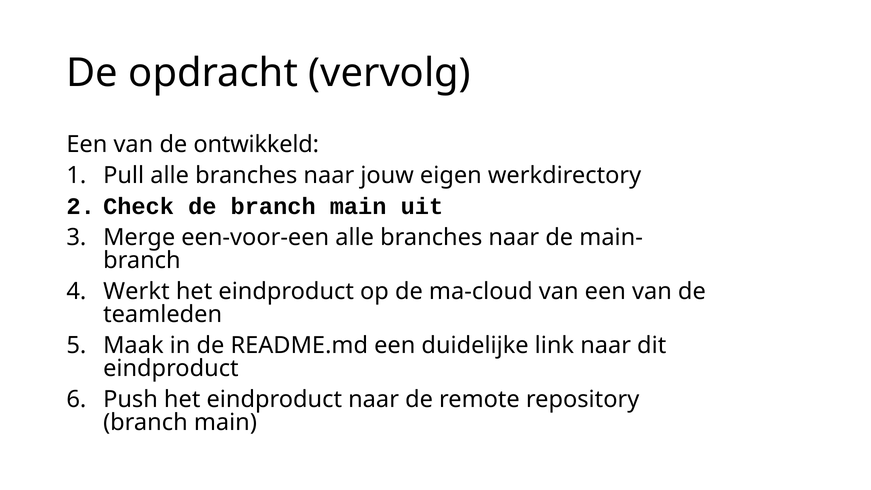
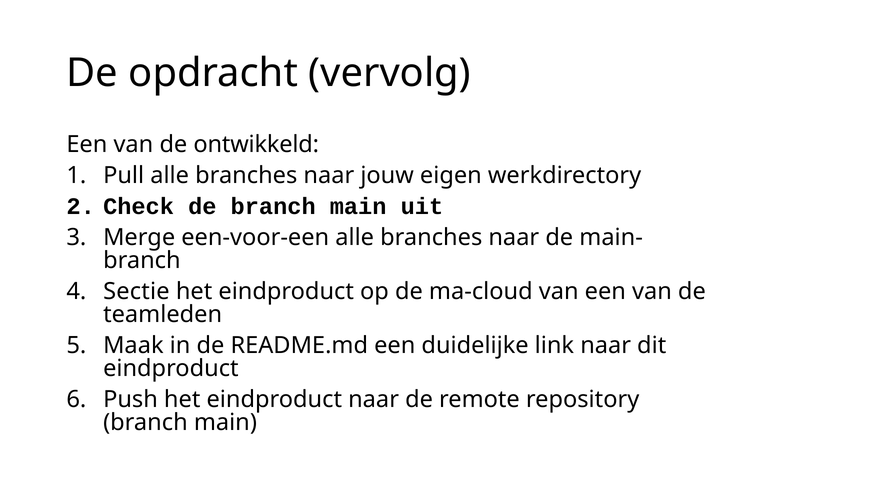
Werkt: Werkt -> Sectie
